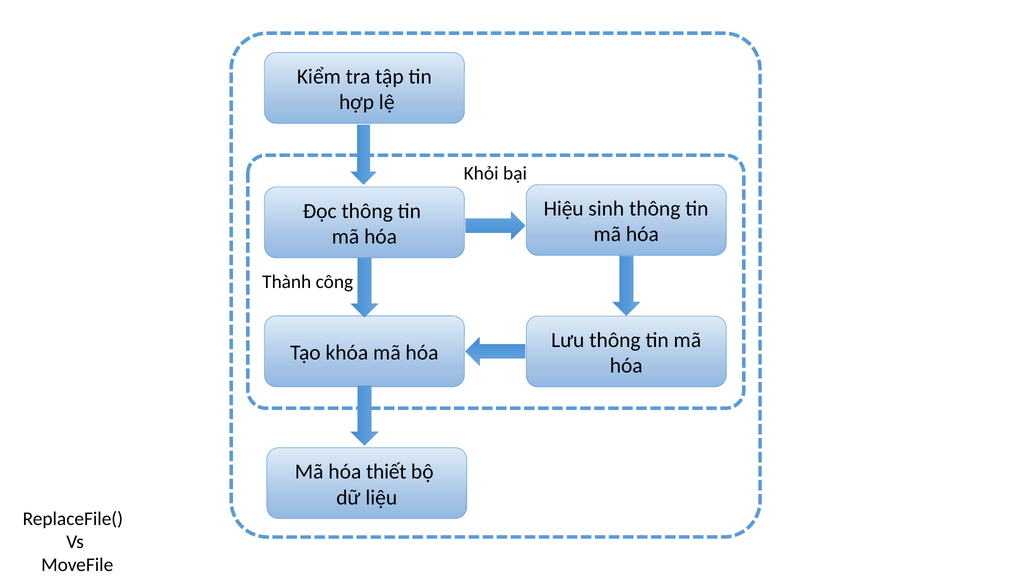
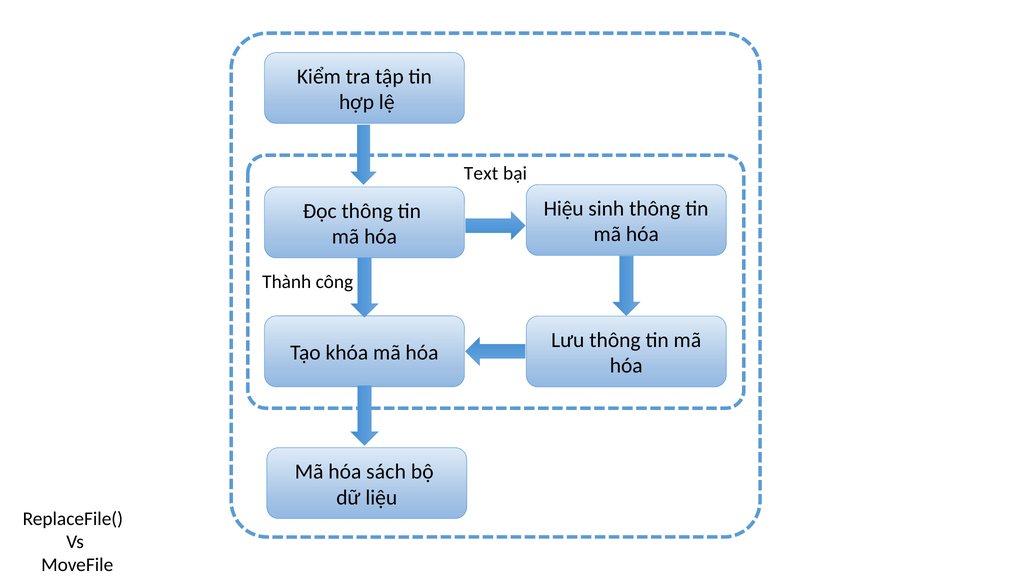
Khỏi: Khỏi -> Text
thiết: thiết -> sách
